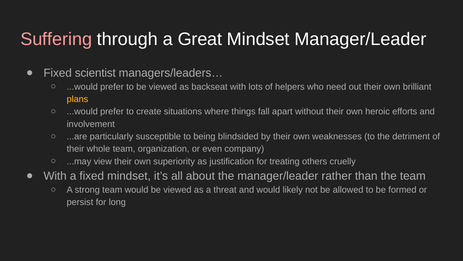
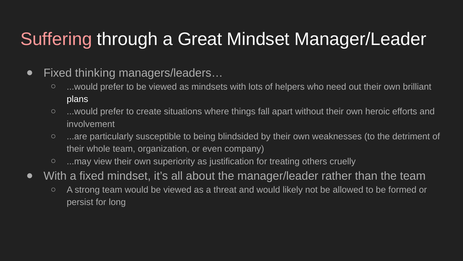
scientist: scientist -> thinking
backseat: backseat -> mindsets
plans colour: yellow -> white
